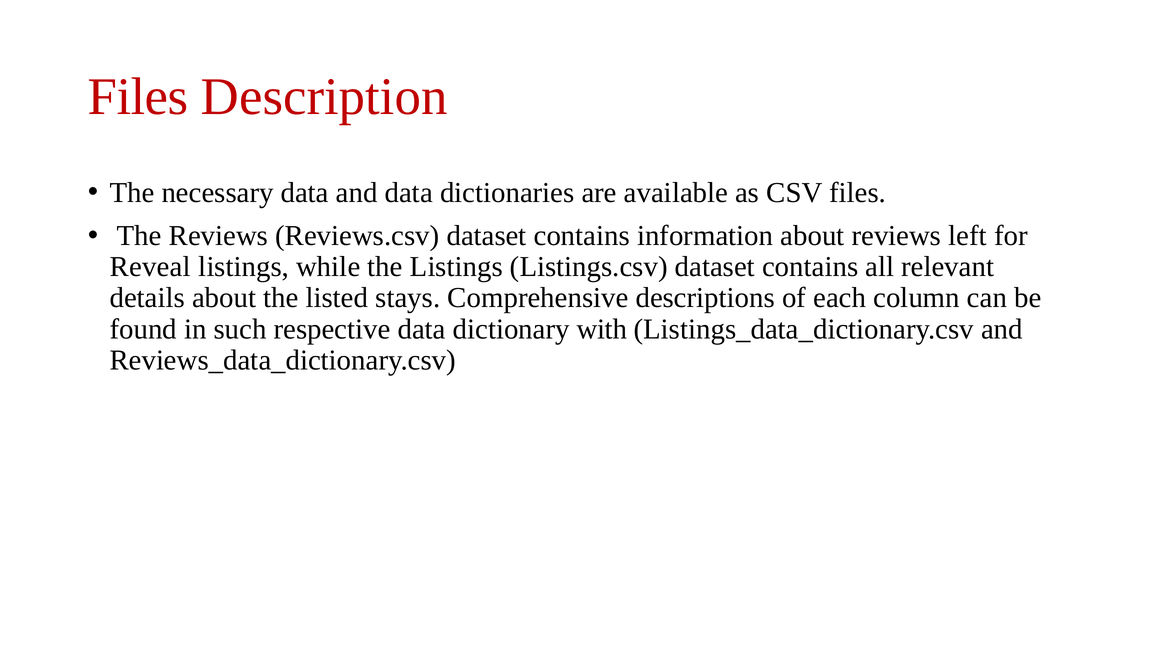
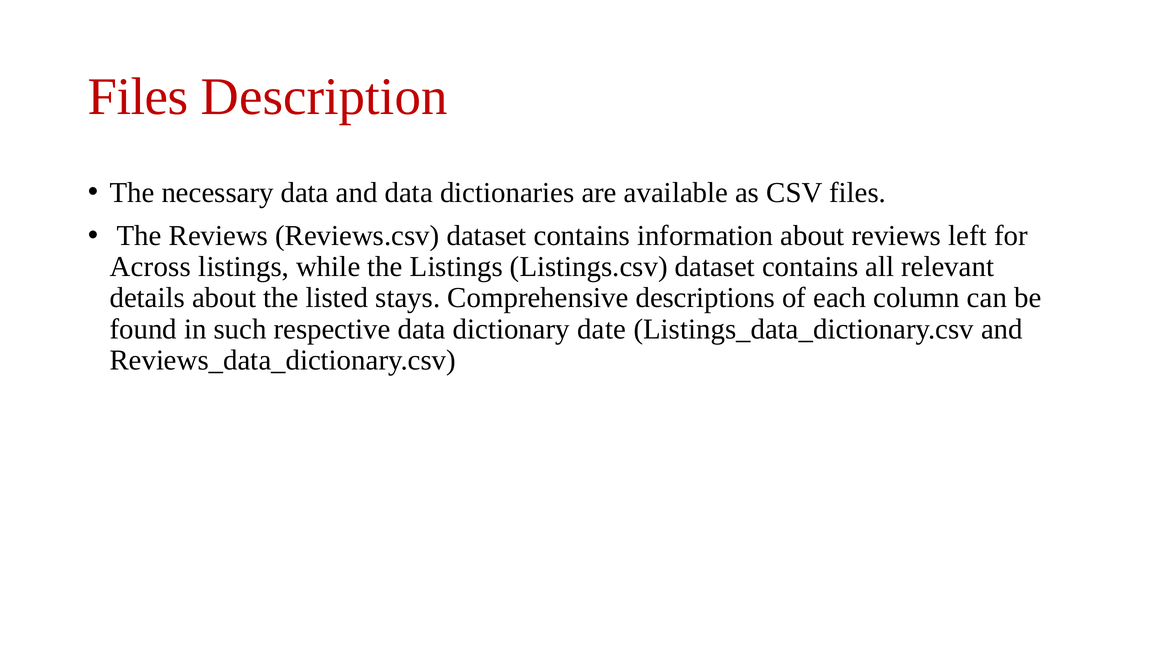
Reveal: Reveal -> Across
with: with -> date
